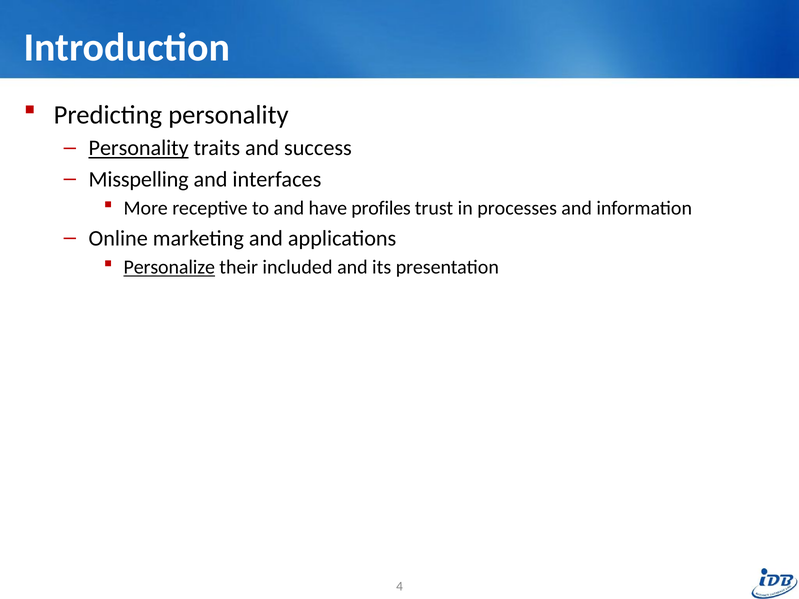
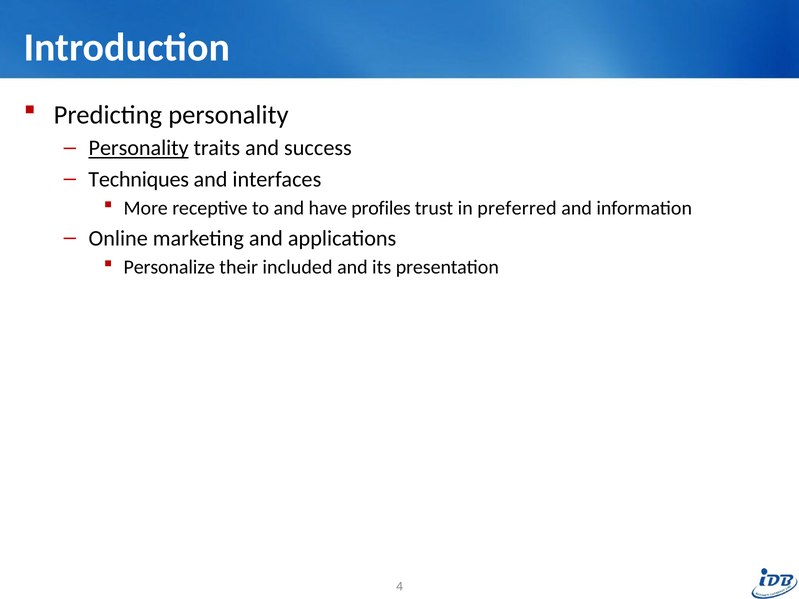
Misspelling: Misspelling -> Techniques
processes: processes -> preferred
Personalize underline: present -> none
